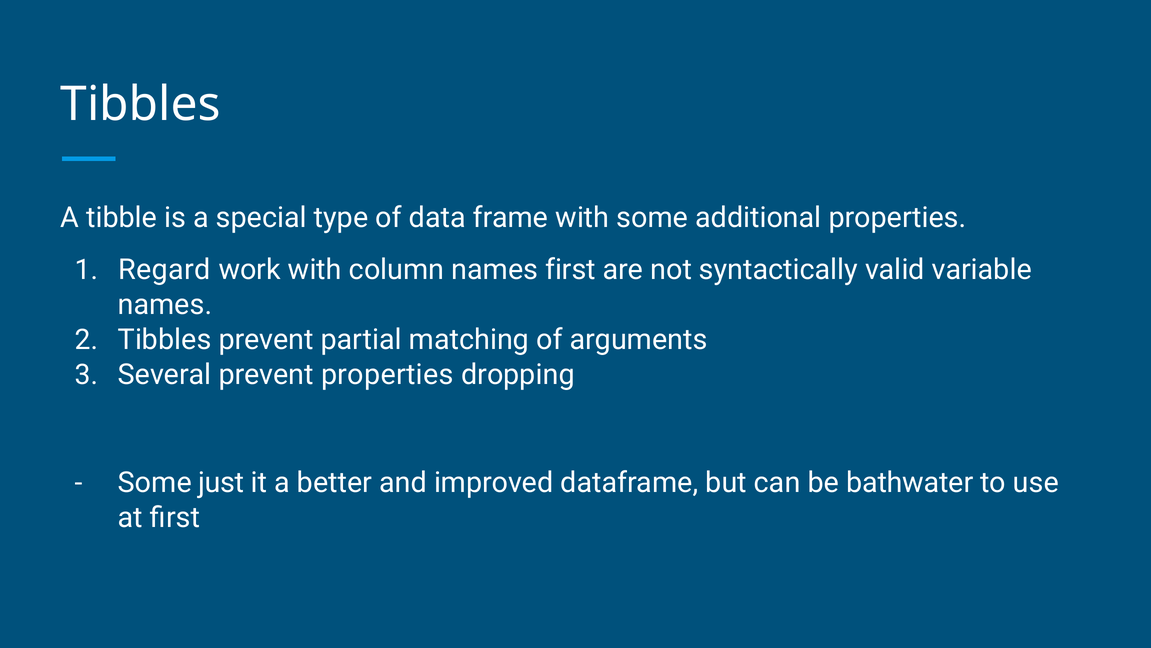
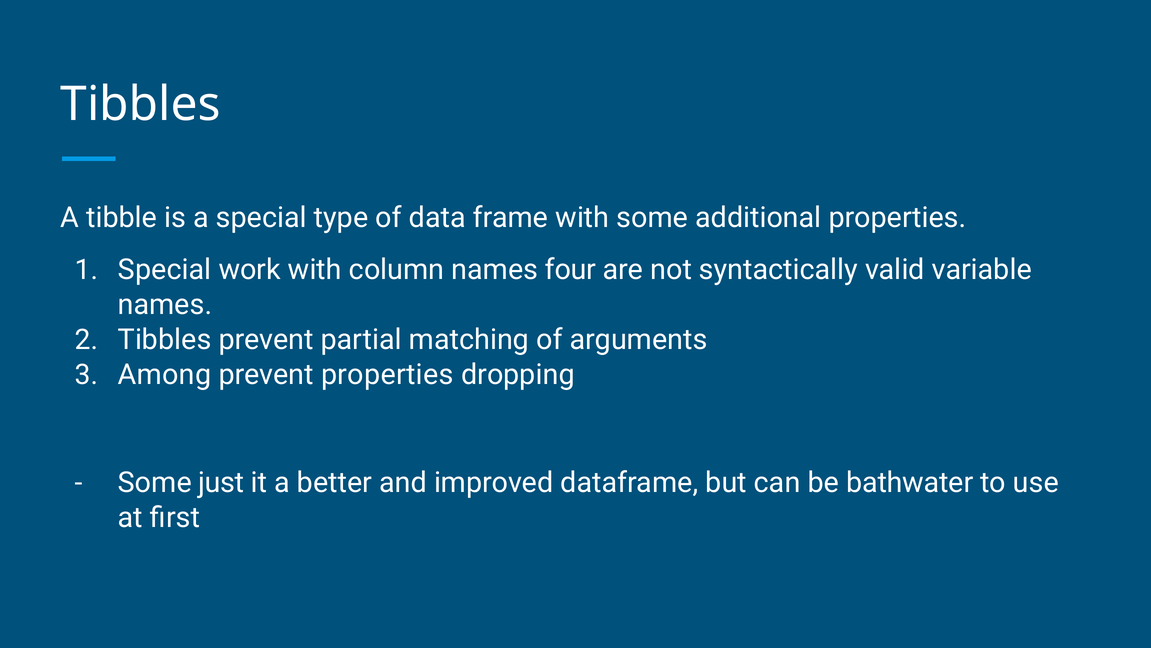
Regard at (164, 270): Regard -> Special
names first: first -> four
Several: Several -> Among
